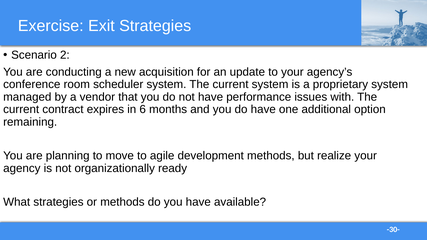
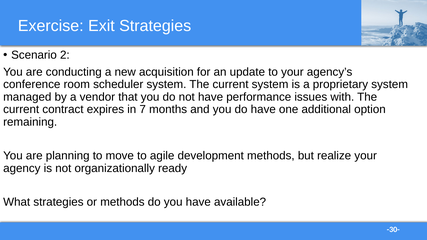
6: 6 -> 7
